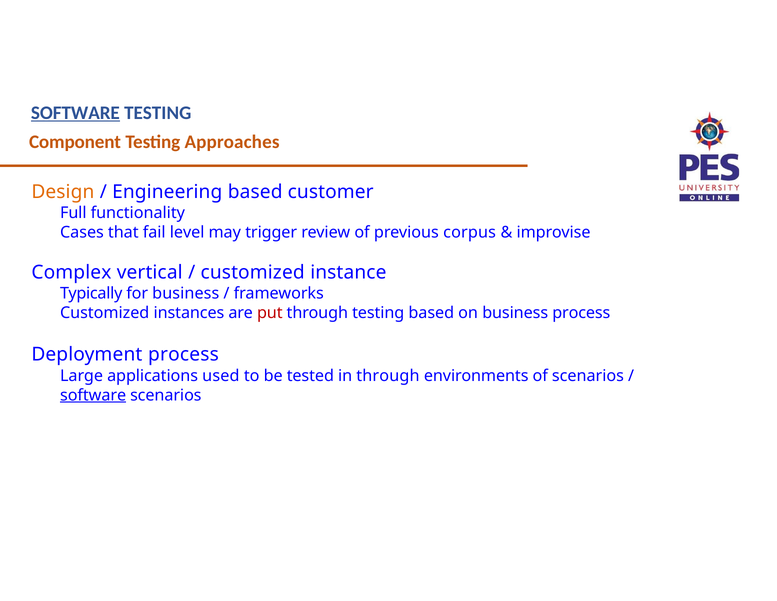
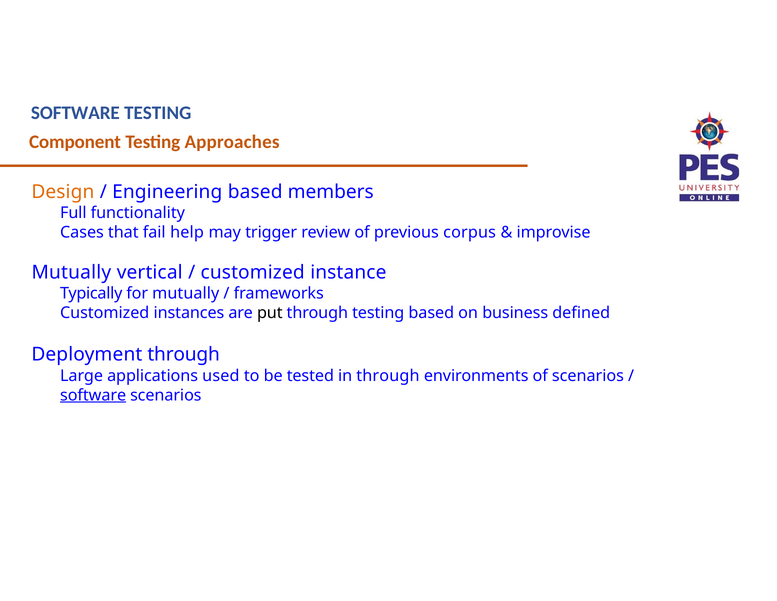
SOFTWARE at (75, 113) underline: present -> none
customer: customer -> members
level: level -> help
Complex at (71, 272): Complex -> Mutually
for business: business -> mutually
put colour: red -> black
business process: process -> defined
Deployment process: process -> through
